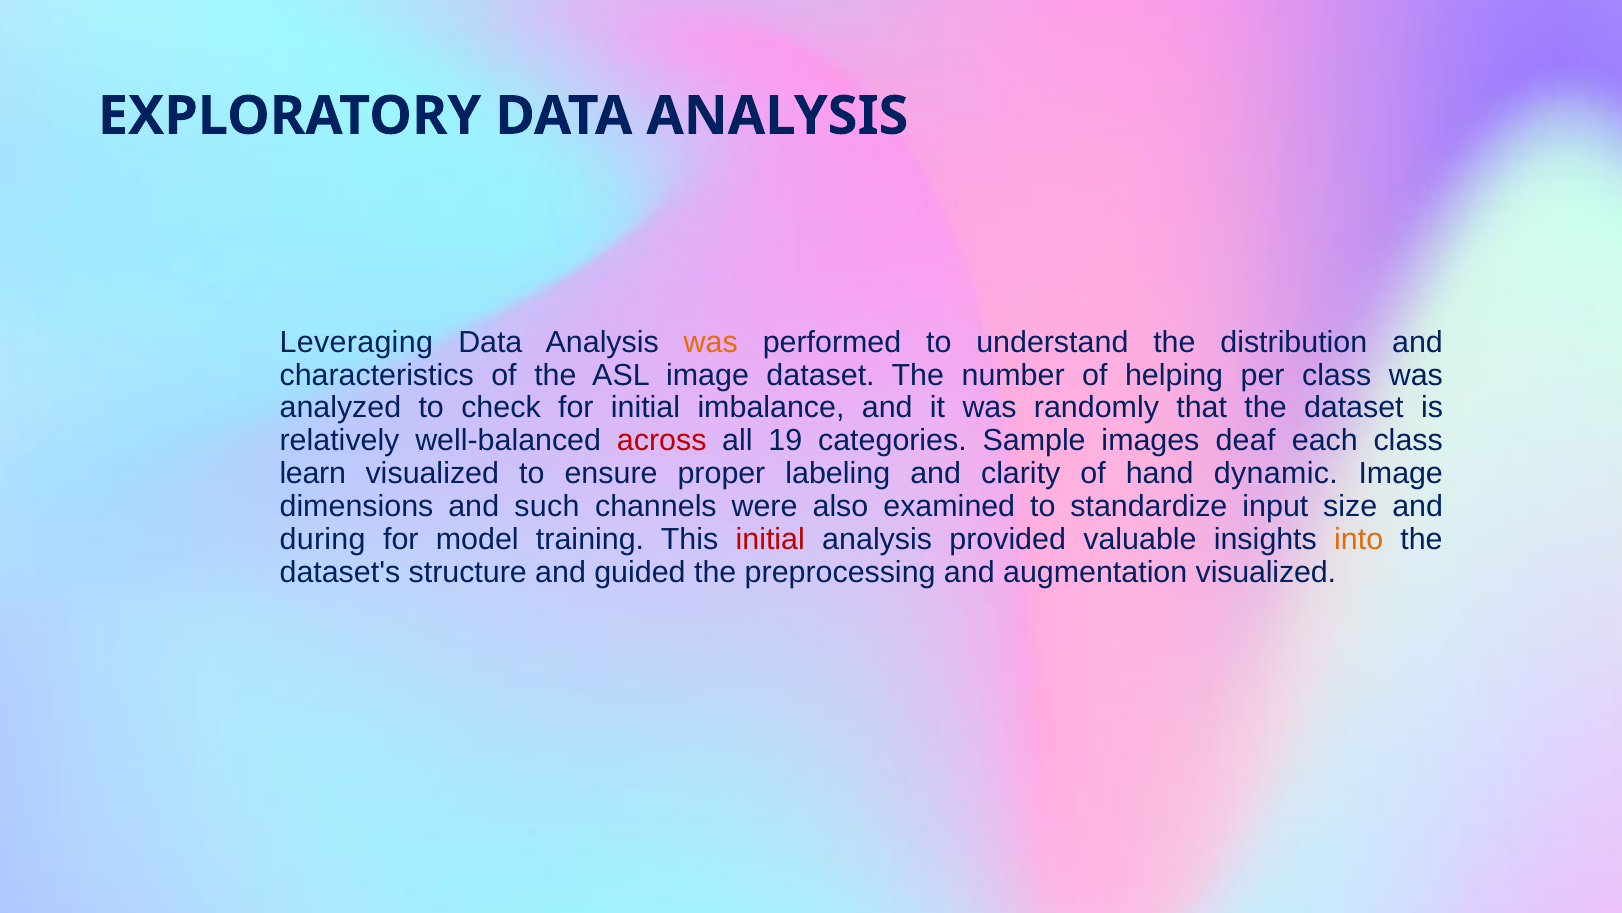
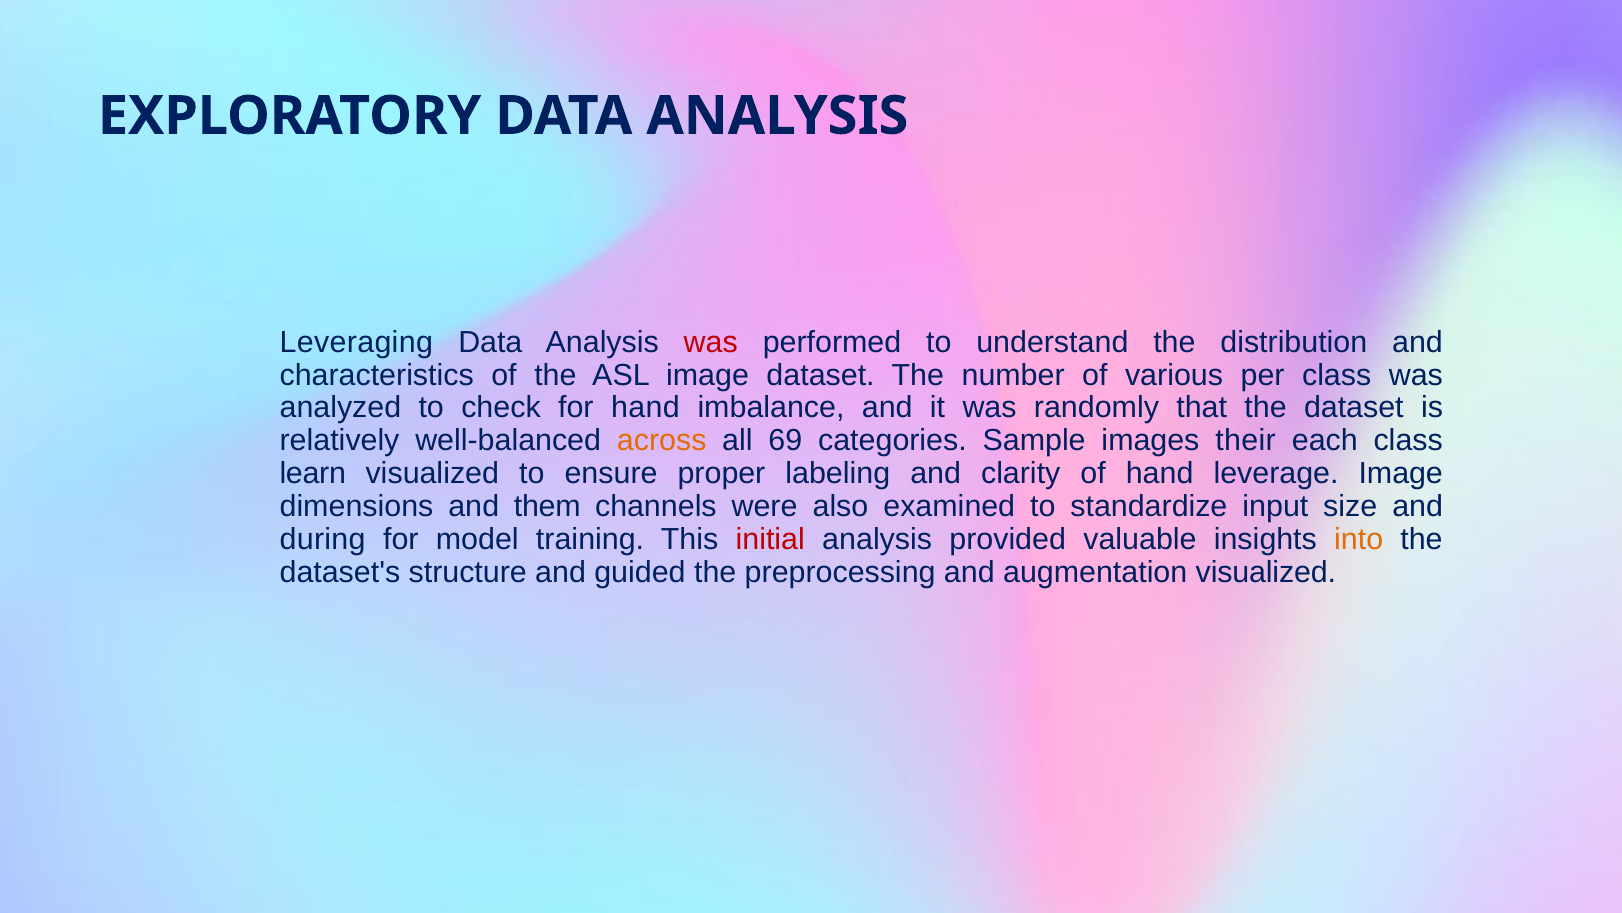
was at (711, 342) colour: orange -> red
helping: helping -> various
for initial: initial -> hand
across colour: red -> orange
19: 19 -> 69
deaf: deaf -> their
dynamic: dynamic -> leverage
such: such -> them
